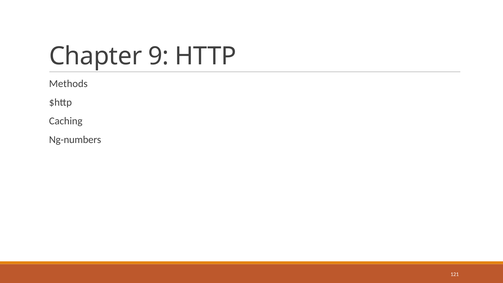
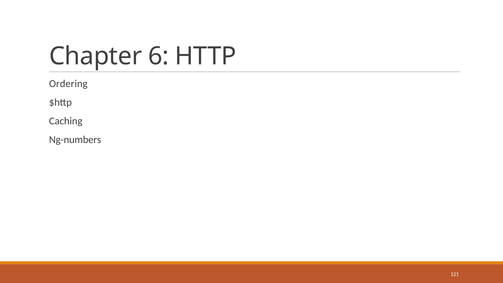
9: 9 -> 6
Methods: Methods -> Ordering
